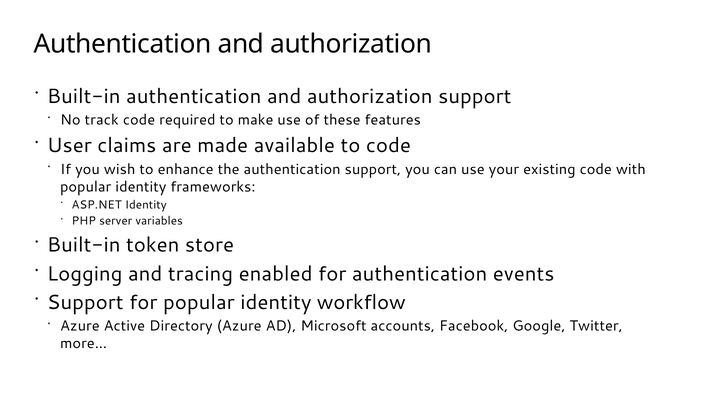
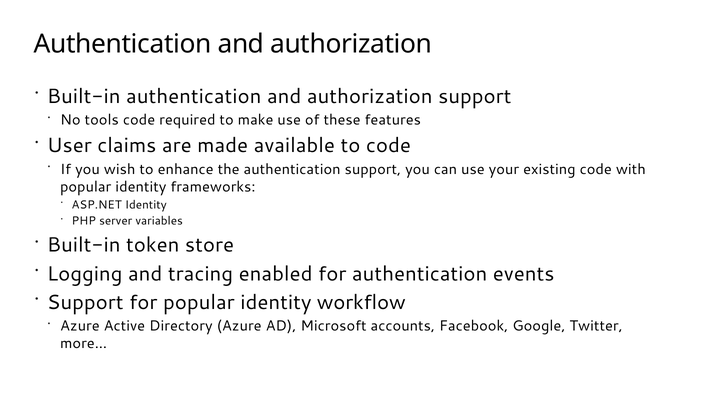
track: track -> tools
